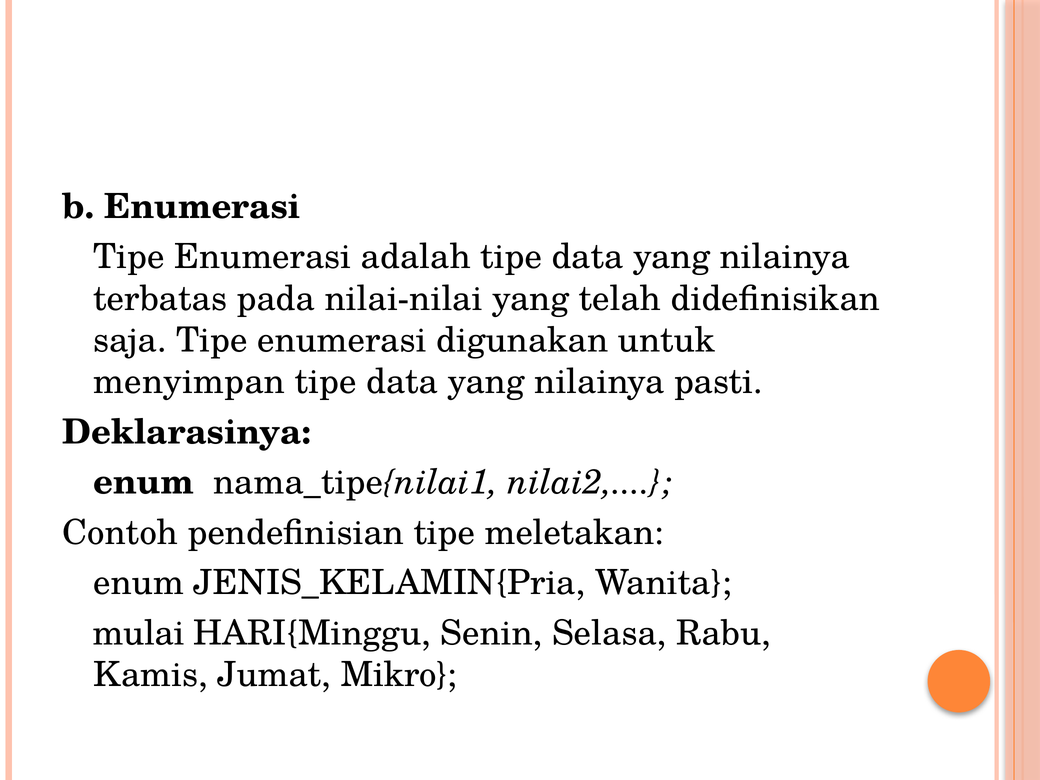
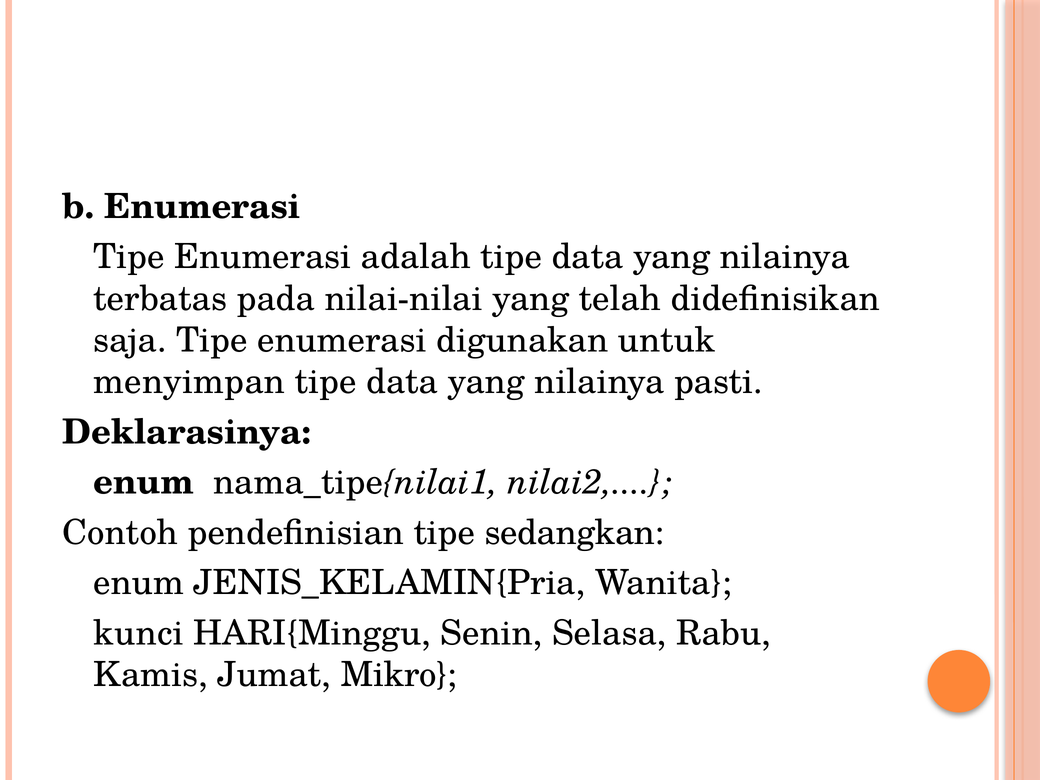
meletakan: meletakan -> sedangkan
mulai: mulai -> kunci
